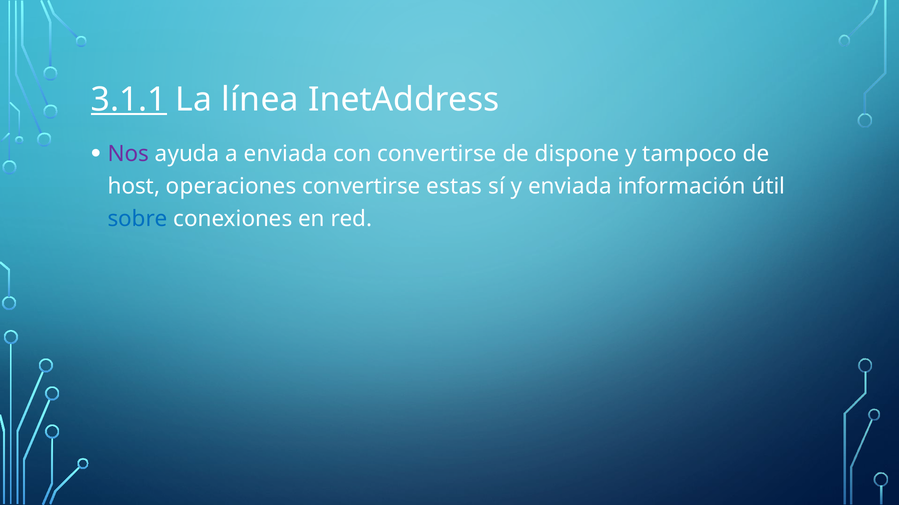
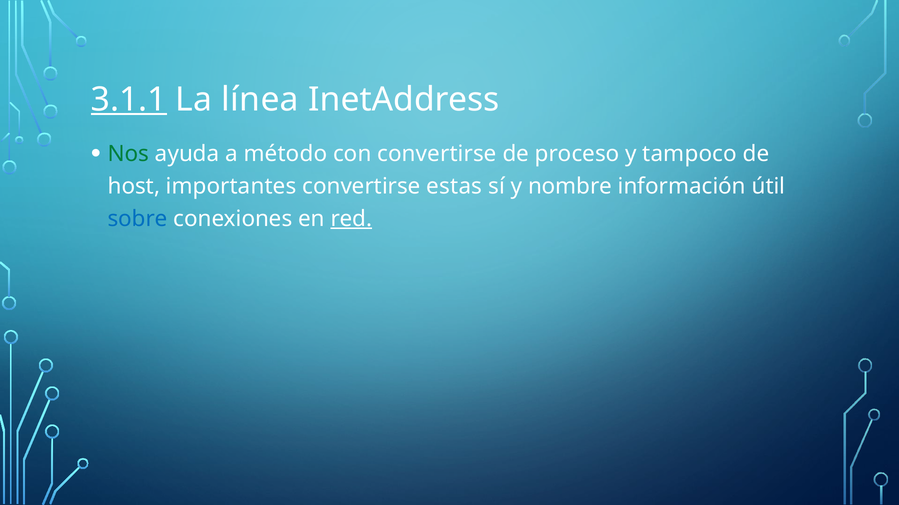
Nos colour: purple -> green
a enviada: enviada -> método
dispone: dispone -> proceso
operaciones: operaciones -> importantes
y enviada: enviada -> nombre
red underline: none -> present
